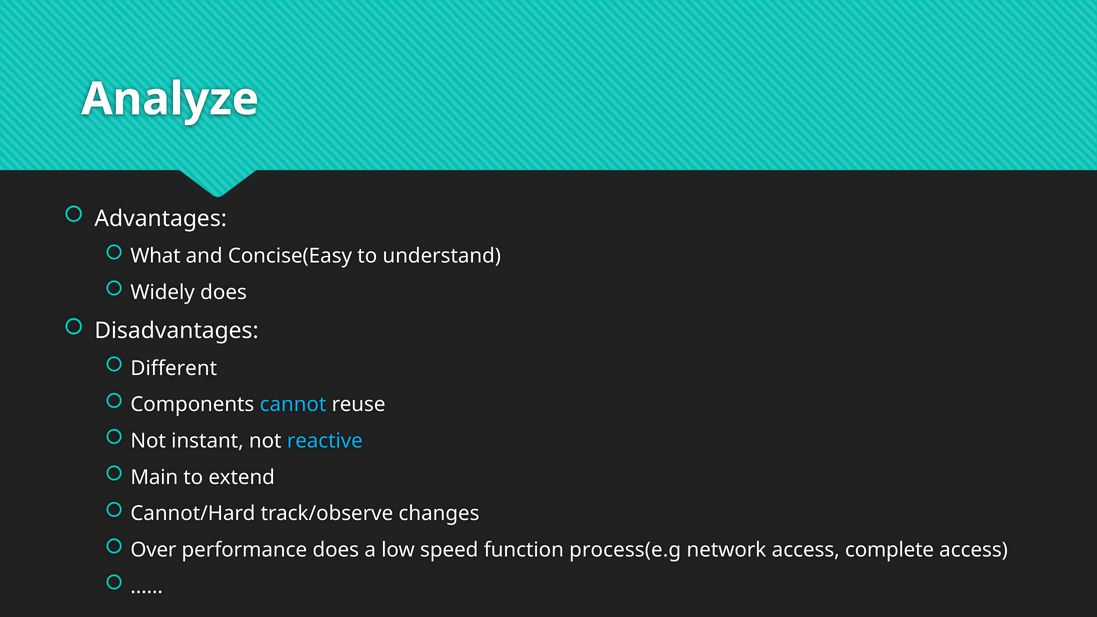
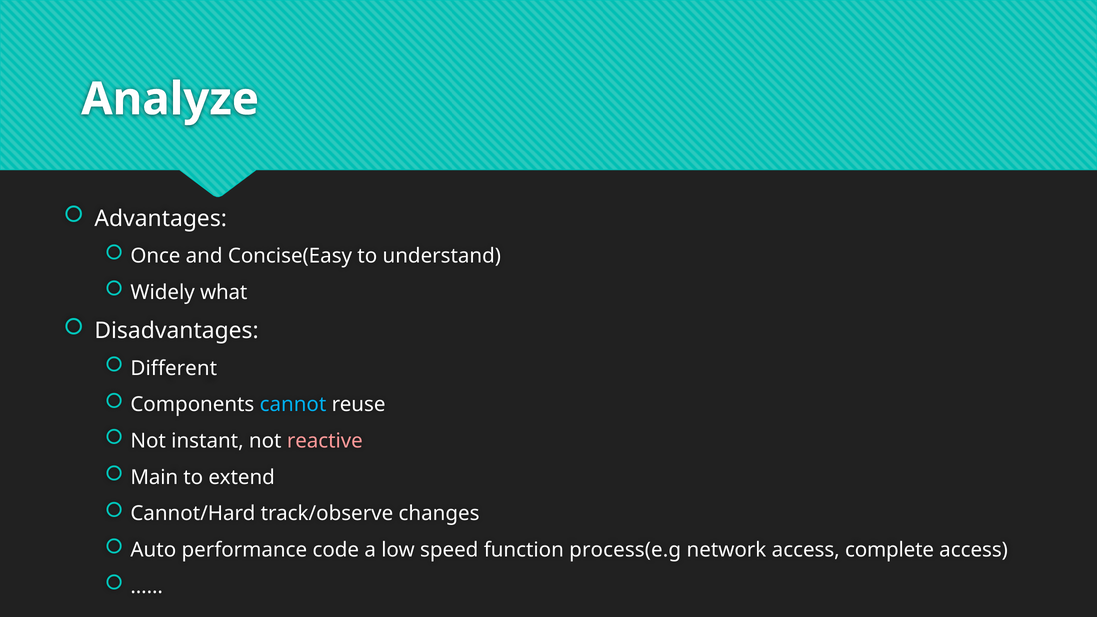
What: What -> Once
Widely does: does -> what
reactive colour: light blue -> pink
Over: Over -> Auto
performance does: does -> code
